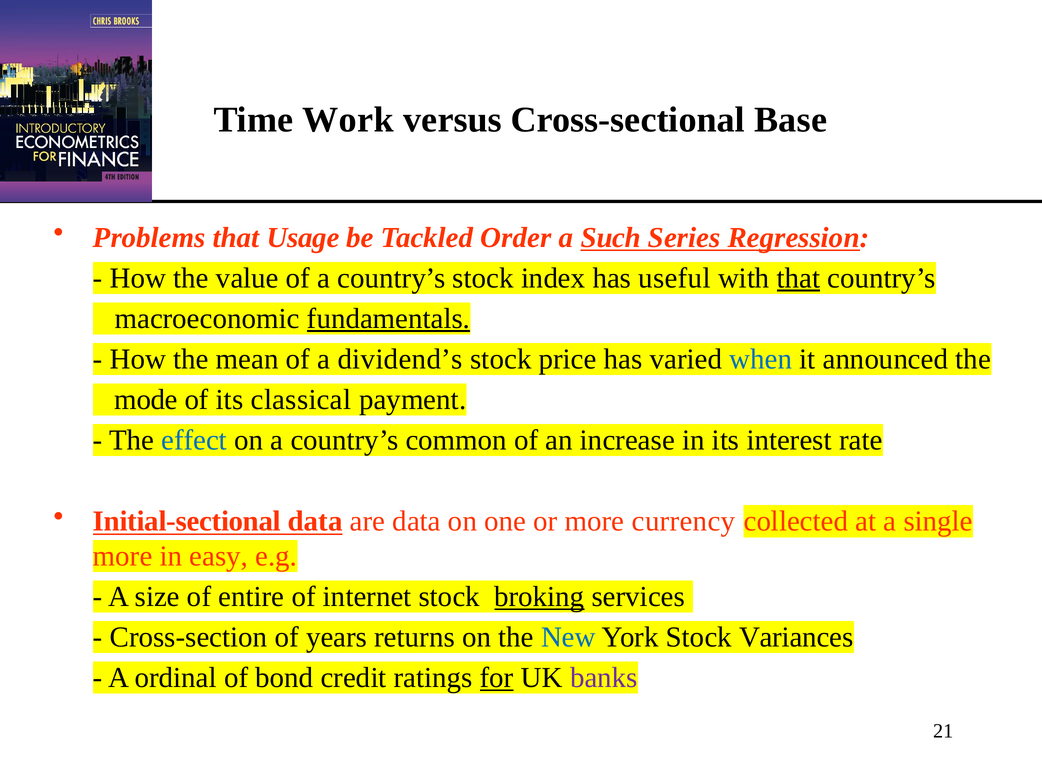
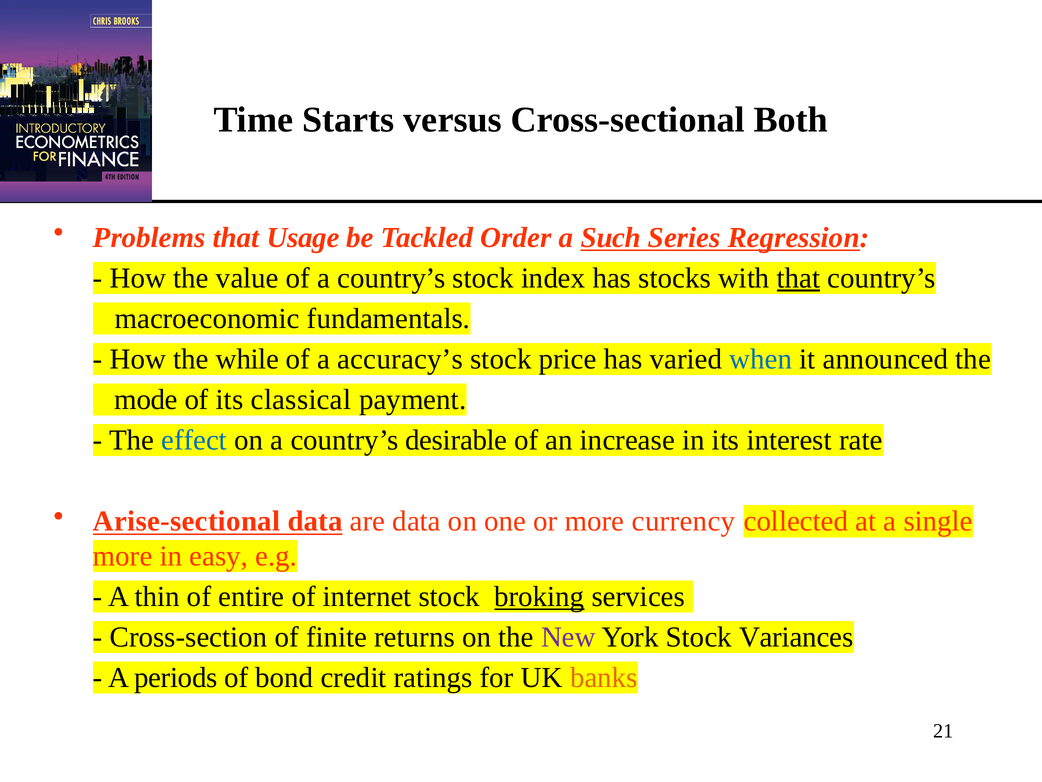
Work: Work -> Starts
Base: Base -> Both
useful: useful -> stocks
fundamentals underline: present -> none
mean: mean -> while
dividend’s: dividend’s -> accuracy’s
common: common -> desirable
Initial-sectional: Initial-sectional -> Arise-sectional
size: size -> thin
years: years -> finite
New colour: blue -> purple
ordinal: ordinal -> periods
for underline: present -> none
banks colour: purple -> orange
